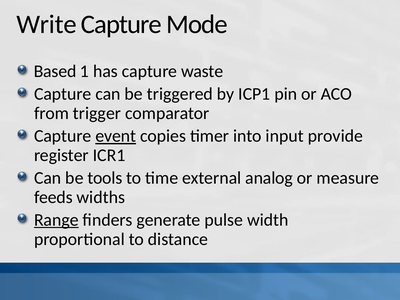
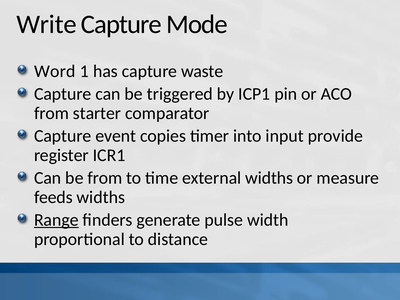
Based: Based -> Word
trigger: trigger -> starter
event underline: present -> none
be tools: tools -> from
external analog: analog -> widths
